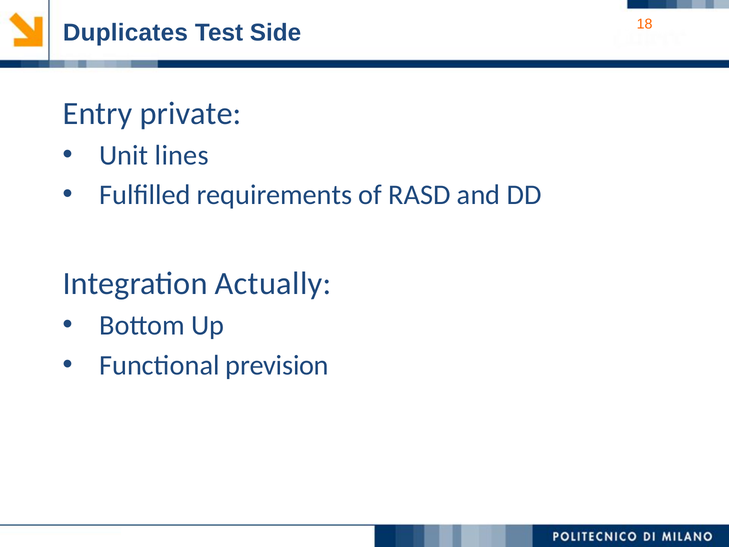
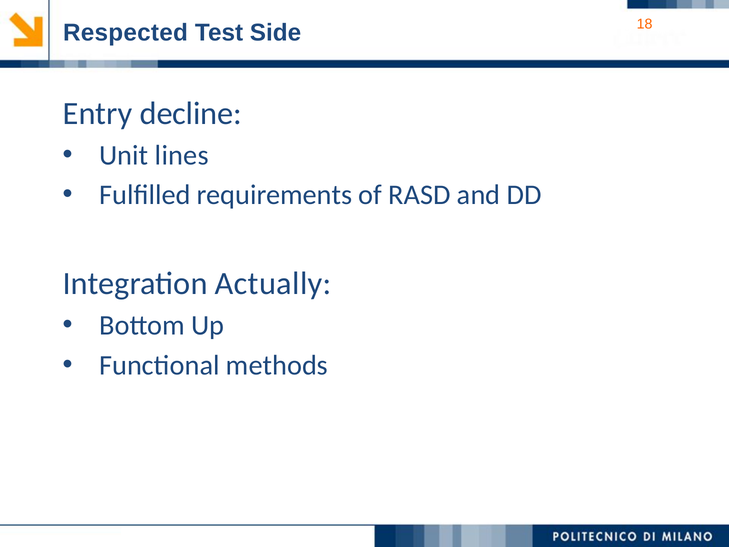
Duplicates: Duplicates -> Respected
private: private -> decline
prevision: prevision -> methods
